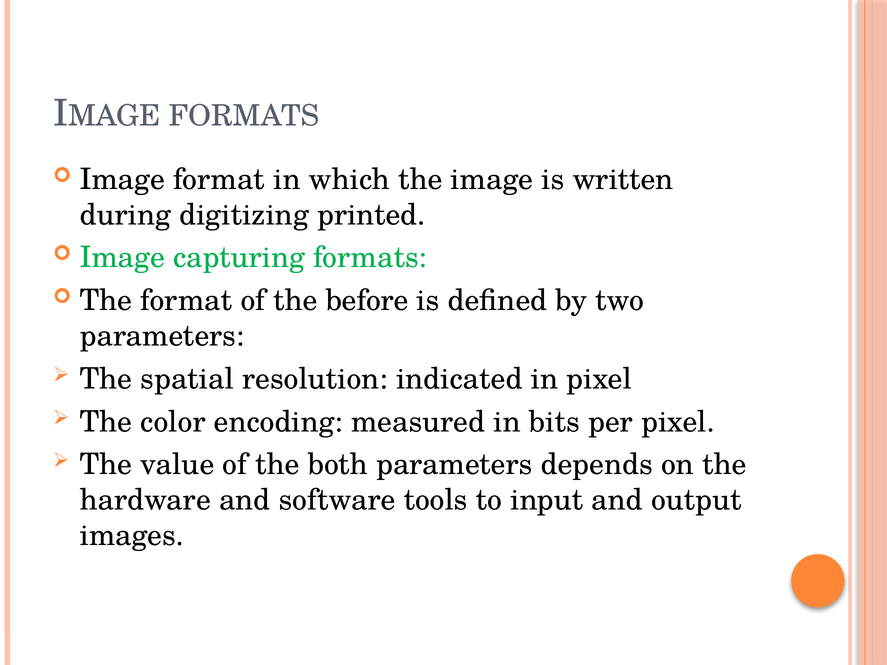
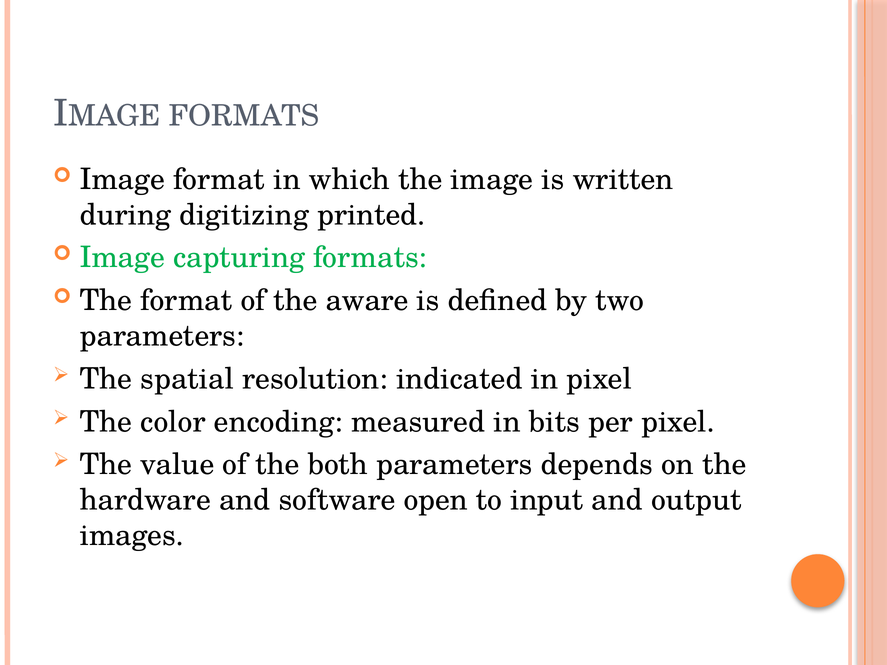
before: before -> aware
tools: tools -> open
